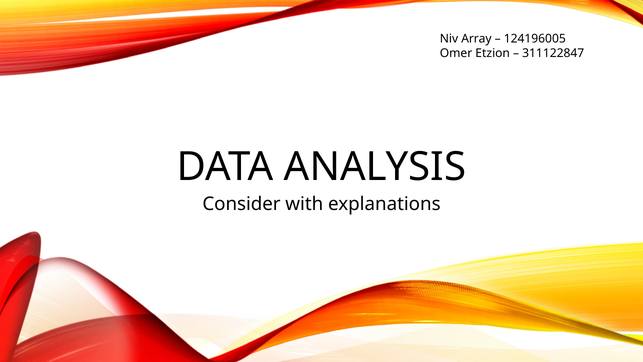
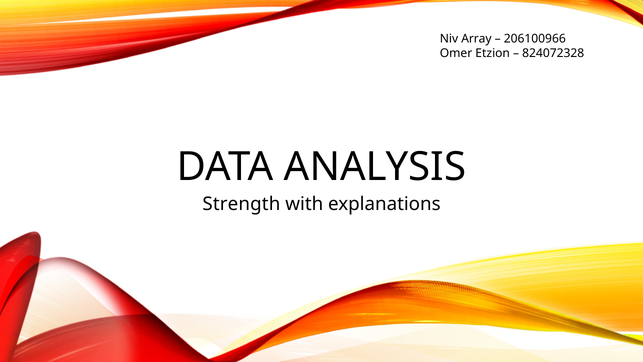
124196005: 124196005 -> 206100966
311122847: 311122847 -> 824072328
Consider: Consider -> Strength
